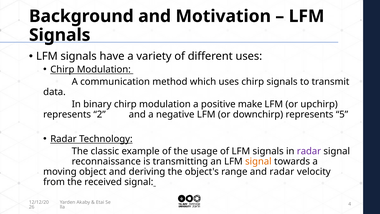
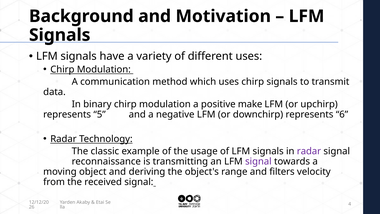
2: 2 -> 5
5: 5 -> 6
signal at (258, 161) colour: orange -> purple
and radar: radar -> filters
